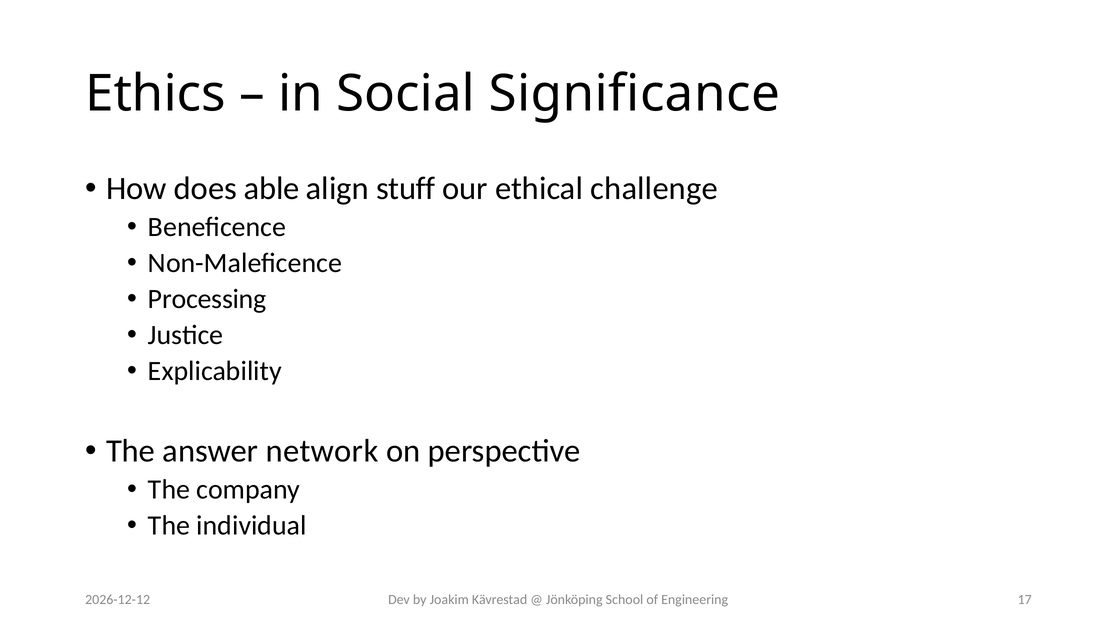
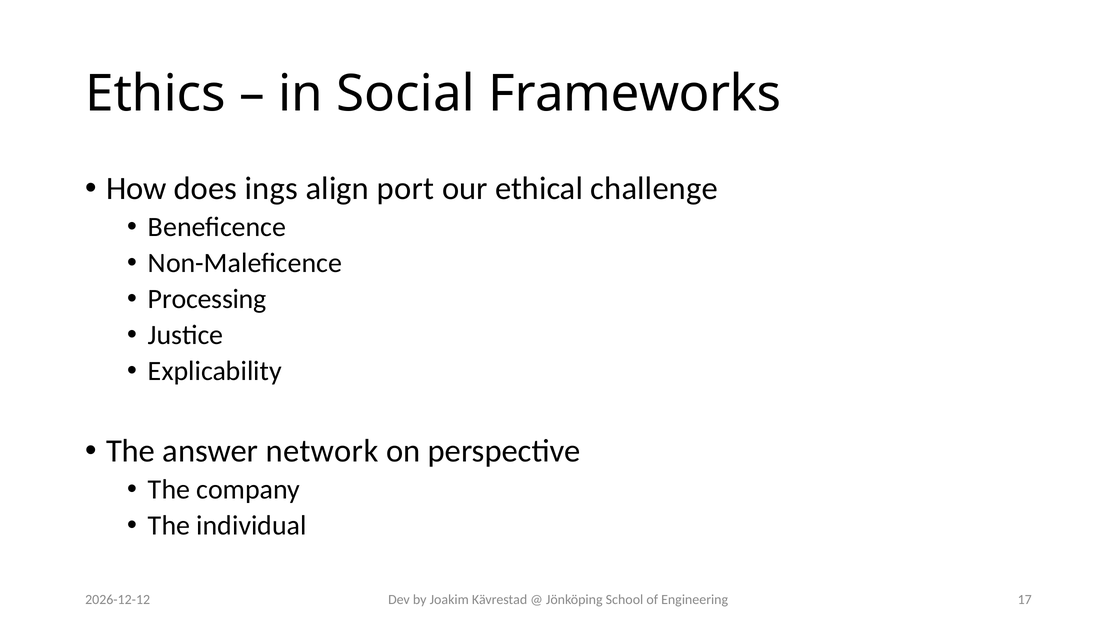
Significance: Significance -> Frameworks
able: able -> ings
stuff: stuff -> port
